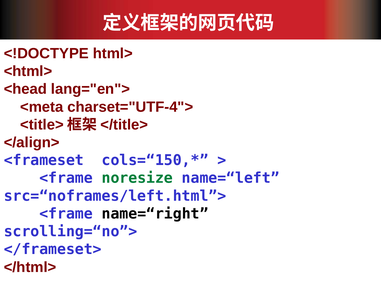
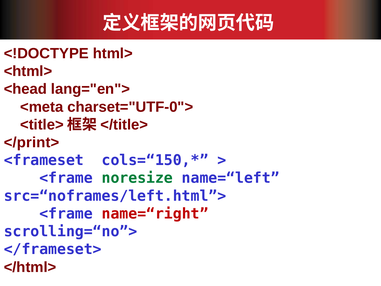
charset="UTF-4">: charset="UTF-4"> -> charset="UTF-0">
</align>: </align> -> </print>
name=“right colour: black -> red
